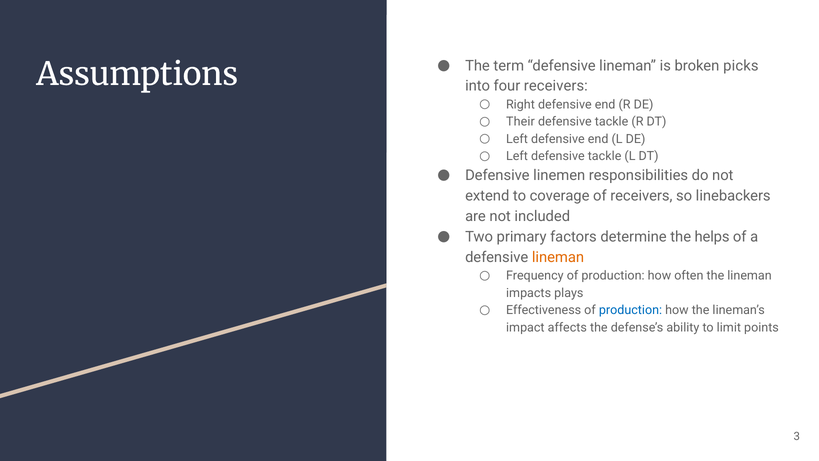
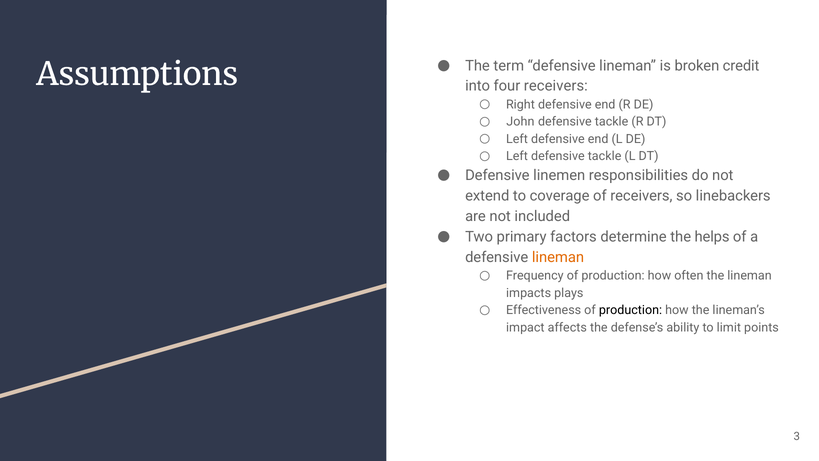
picks: picks -> credit
Their: Their -> John
production at (631, 310) colour: blue -> black
